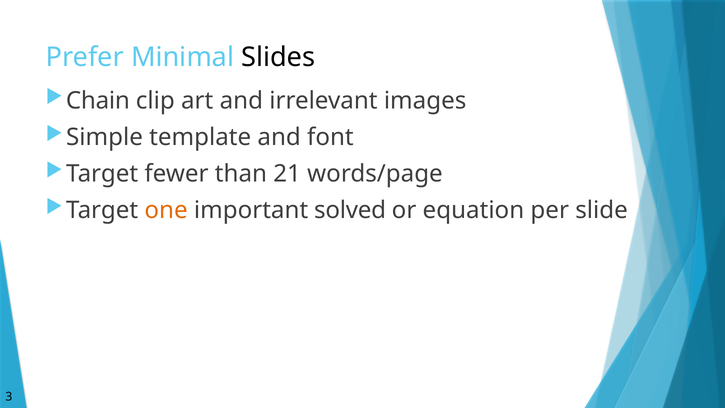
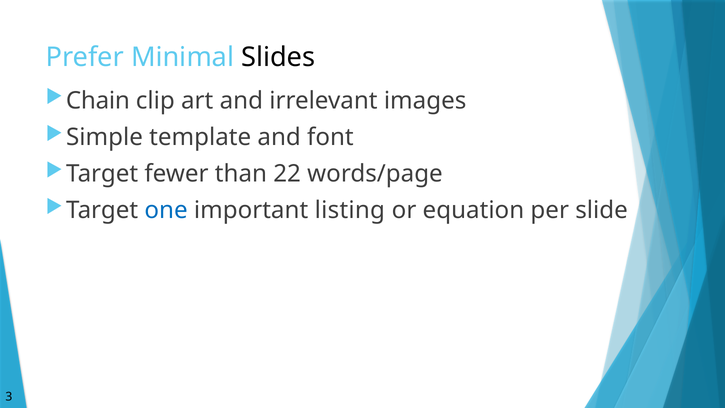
21: 21 -> 22
one colour: orange -> blue
solved: solved -> listing
